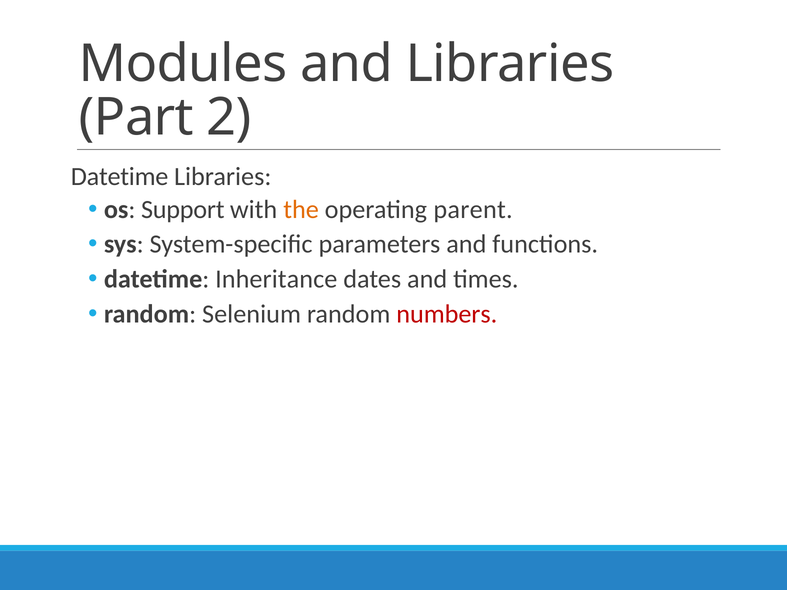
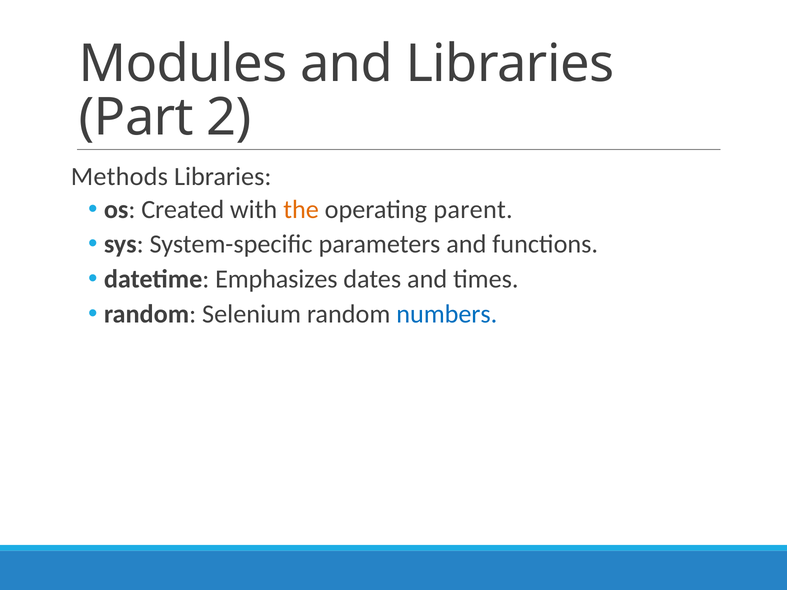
Datetime at (120, 177): Datetime -> Methods
Support: Support -> Created
Inheritance: Inheritance -> Emphasizes
numbers colour: red -> blue
